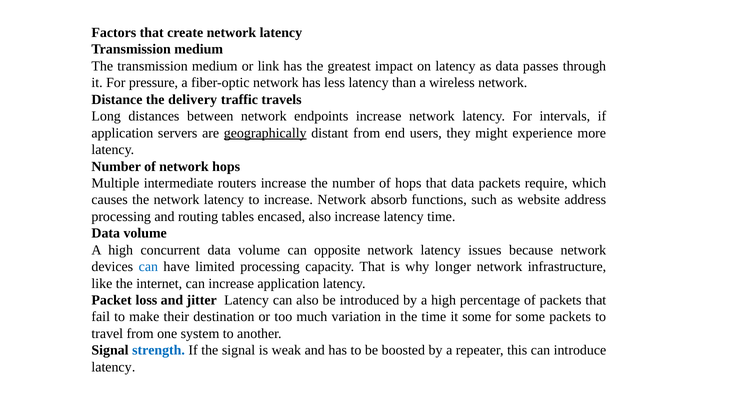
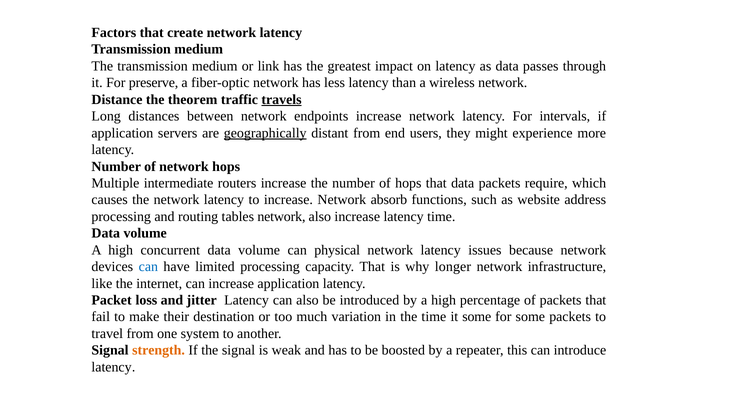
pressure: pressure -> preserve
delivery: delivery -> theorem
travels underline: none -> present
tables encased: encased -> network
opposite: opposite -> physical
strength colour: blue -> orange
